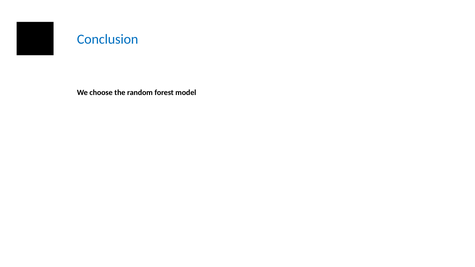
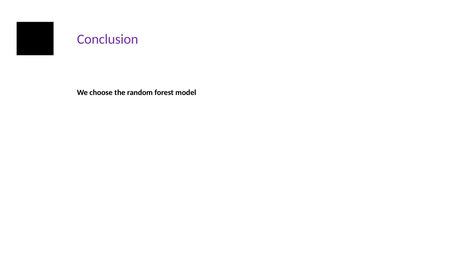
Conclusion colour: blue -> purple
